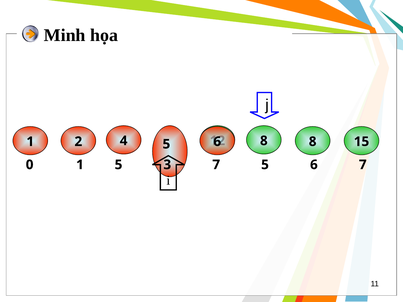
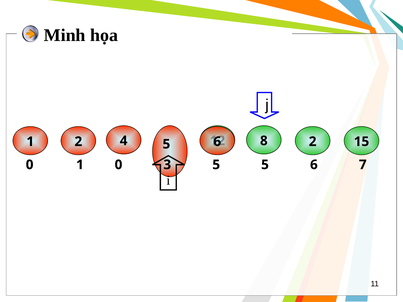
8 8: 8 -> 2
1 5: 5 -> 0
3 7: 7 -> 5
